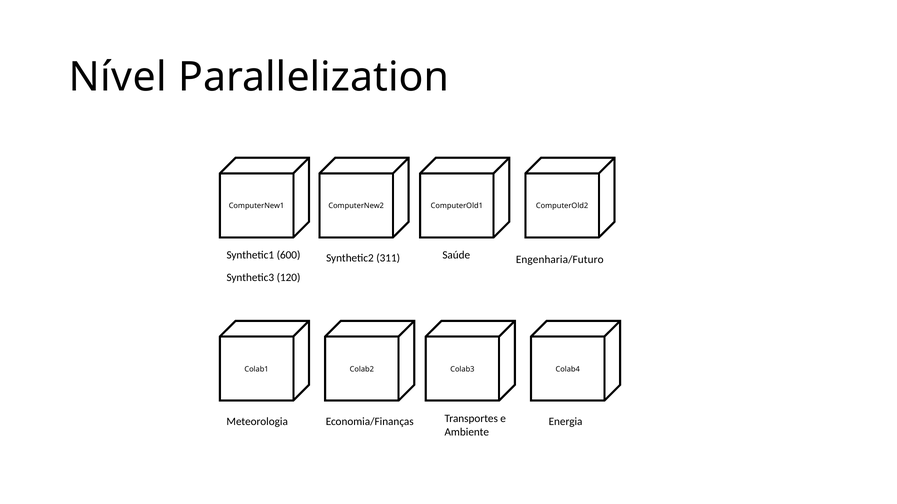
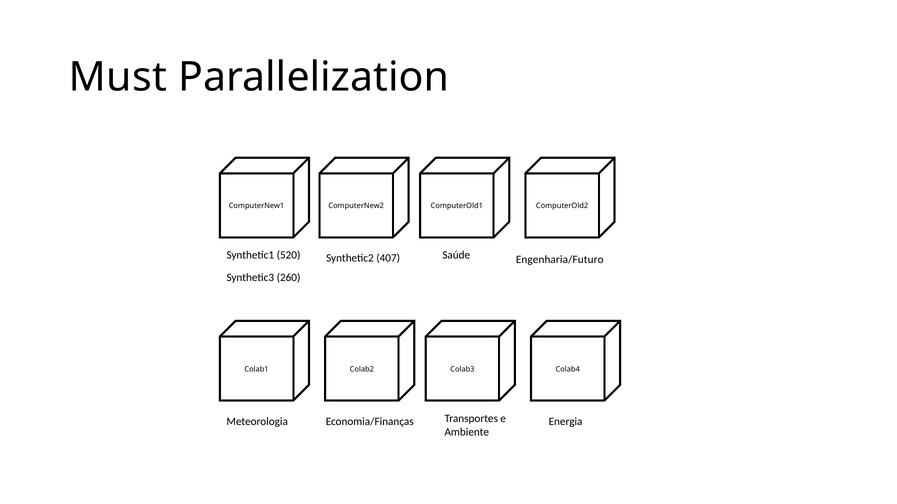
Nível: Nível -> Must
600: 600 -> 520
311: 311 -> 407
120: 120 -> 260
